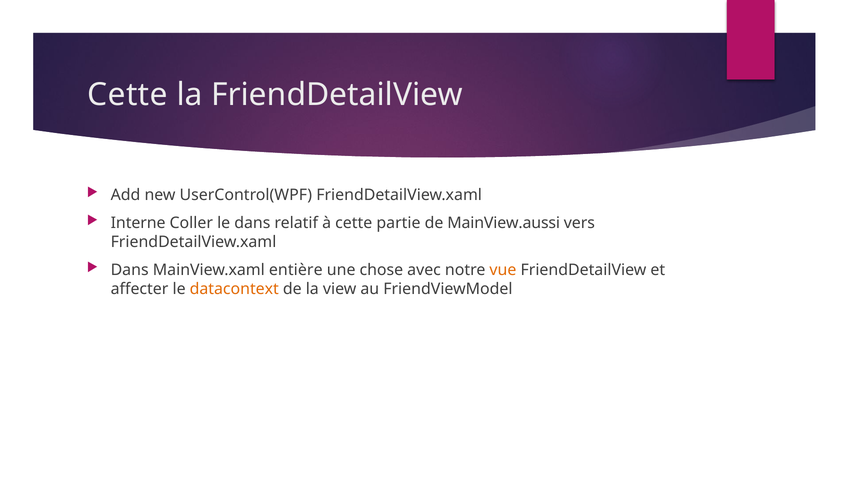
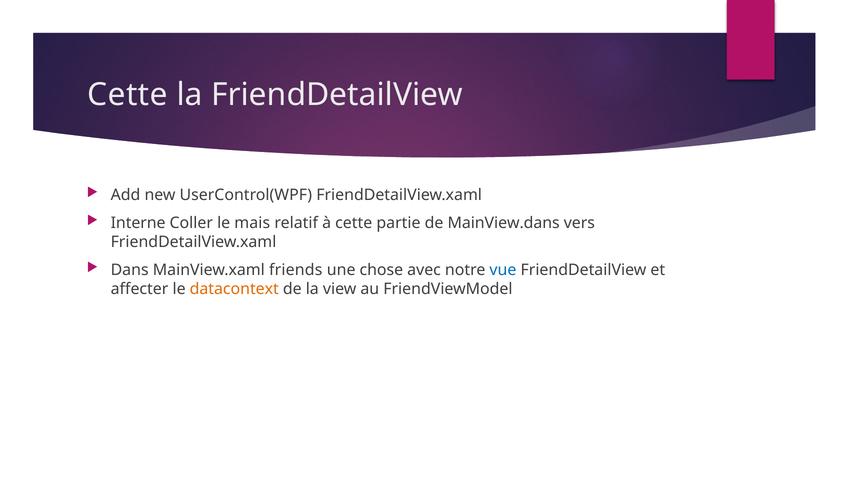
le dans: dans -> mais
MainView.aussi: MainView.aussi -> MainView.dans
entière: entière -> friends
vue colour: orange -> blue
